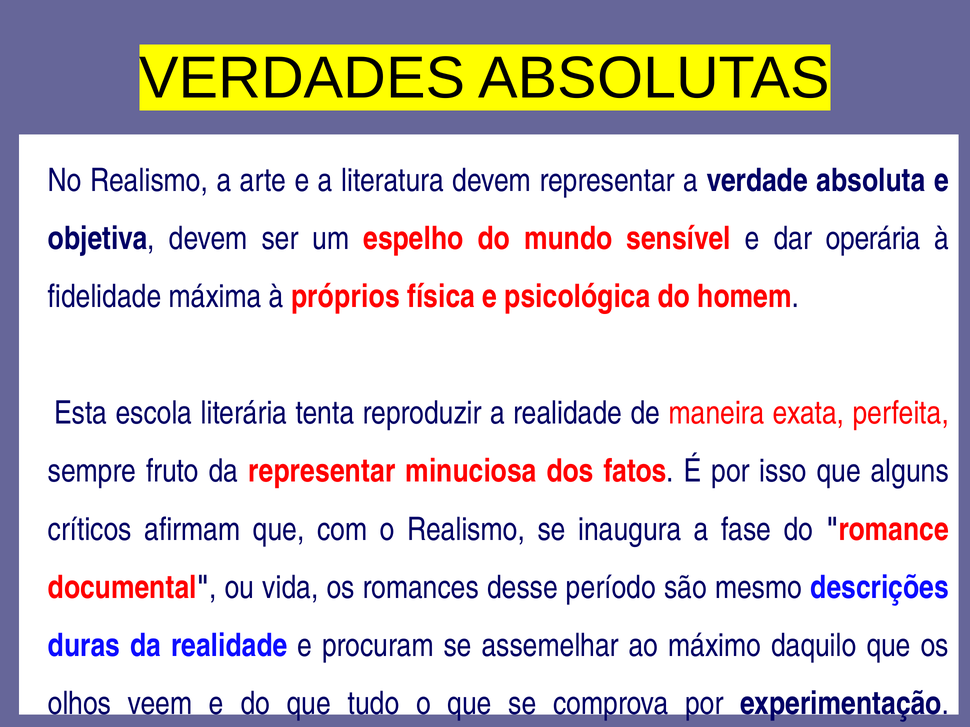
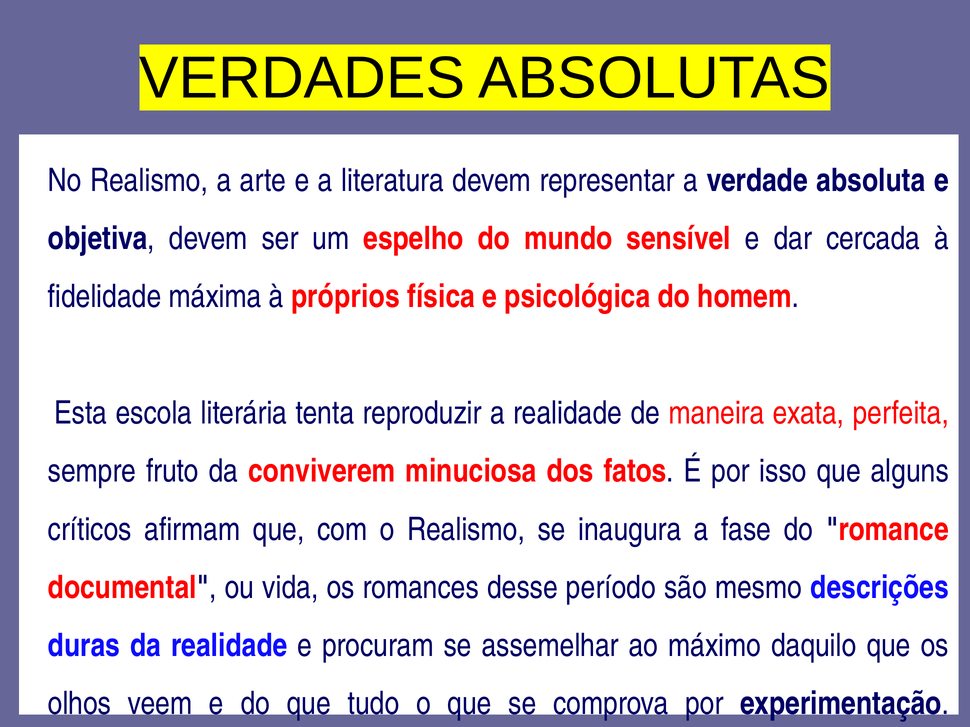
operária: operária -> cercada
da representar: representar -> conviverem
